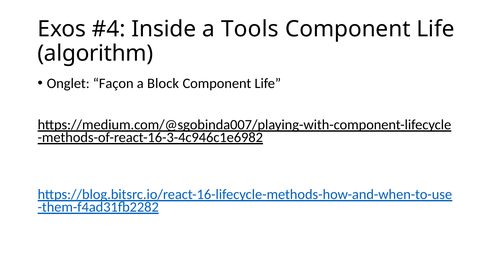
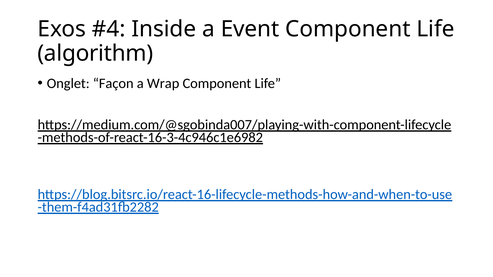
Tools: Tools -> Event
Block: Block -> Wrap
